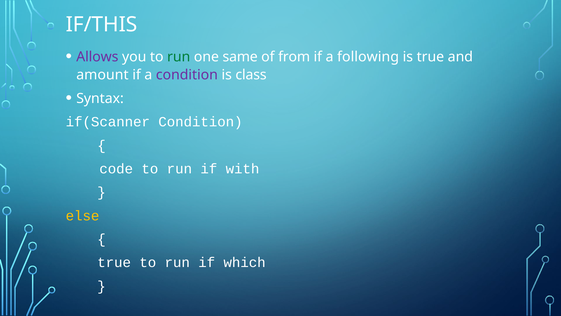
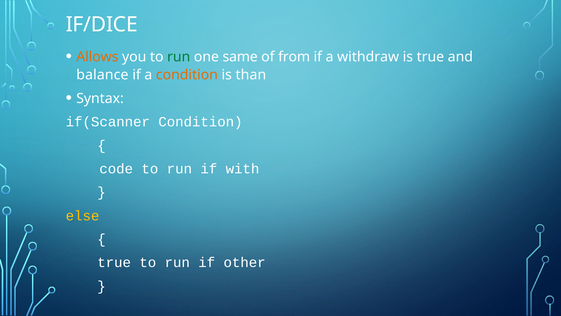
IF/THIS: IF/THIS -> IF/DICE
Allows colour: purple -> orange
following: following -> withdraw
amount: amount -> balance
condition at (187, 75) colour: purple -> orange
class: class -> than
which: which -> other
